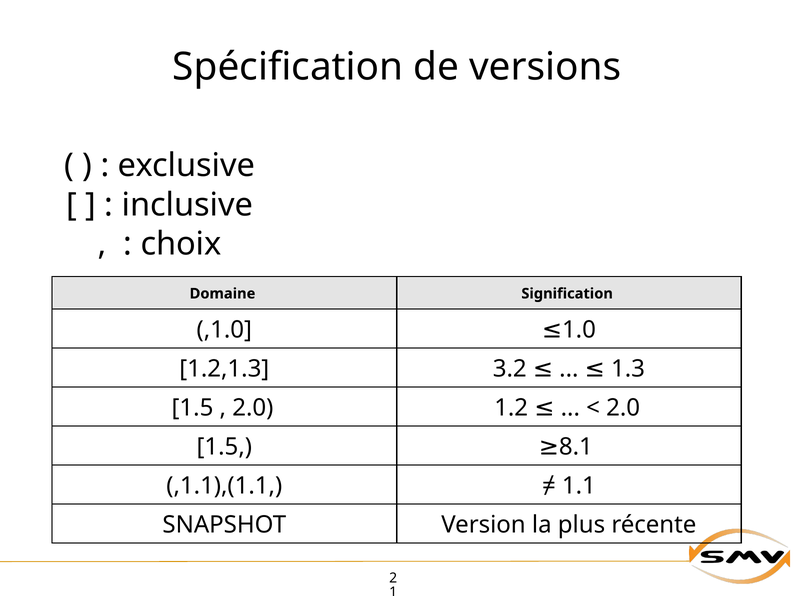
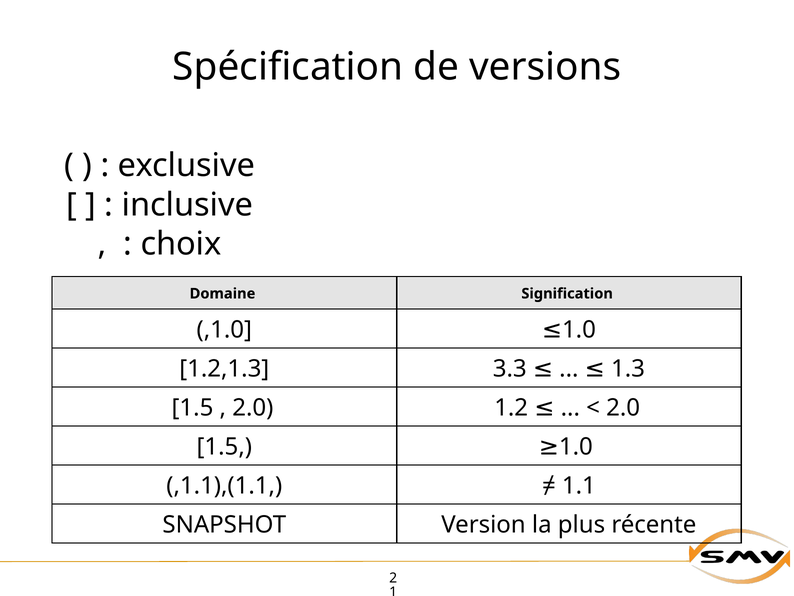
3.2: 3.2 -> 3.3
8.1 at (576, 446): 8.1 -> 1.0
